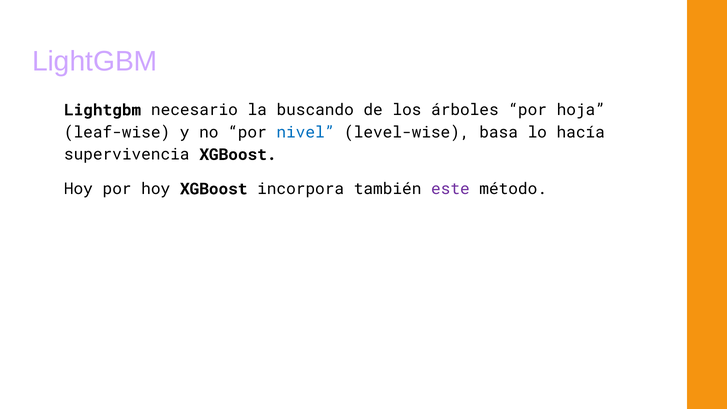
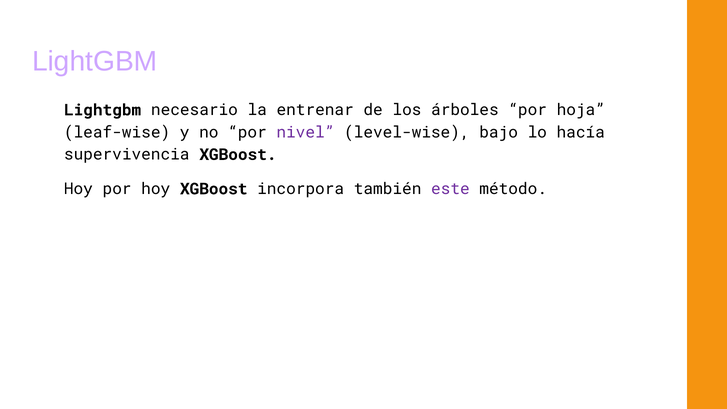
buscando: buscando -> entrenar
nivel colour: blue -> purple
basa: basa -> bajo
